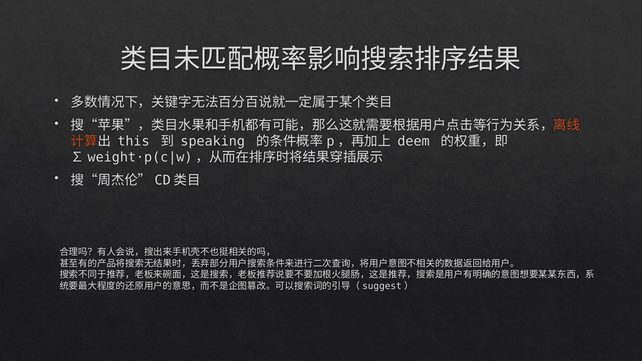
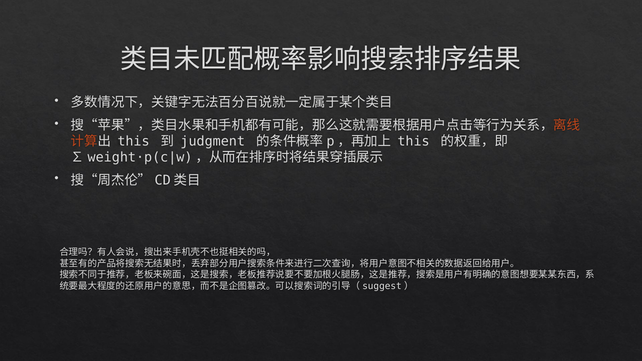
speaking: speaking -> judgment
deem at (414, 141): deem -> this
